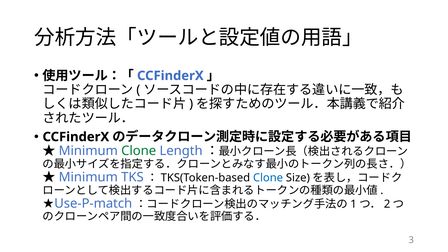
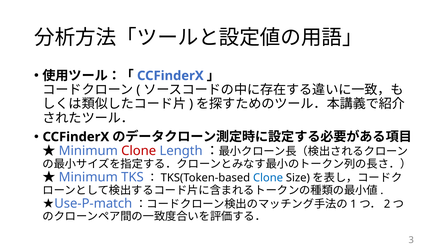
Clone at (139, 151) colour: green -> red
